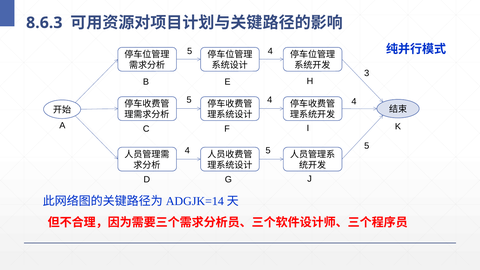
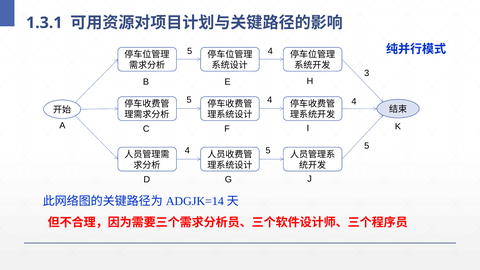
8.6.3: 8.6.3 -> 1.3.1
